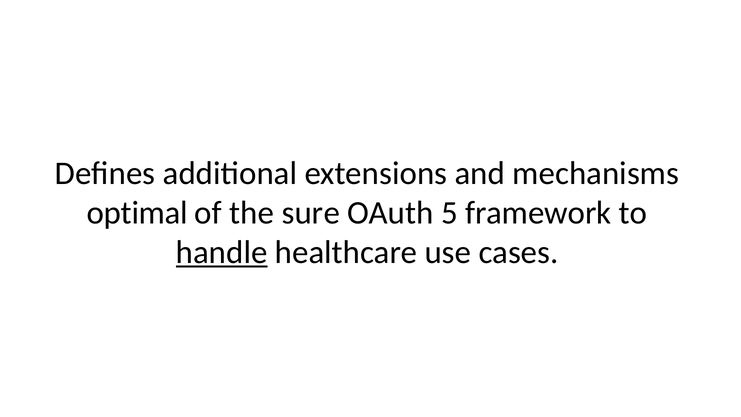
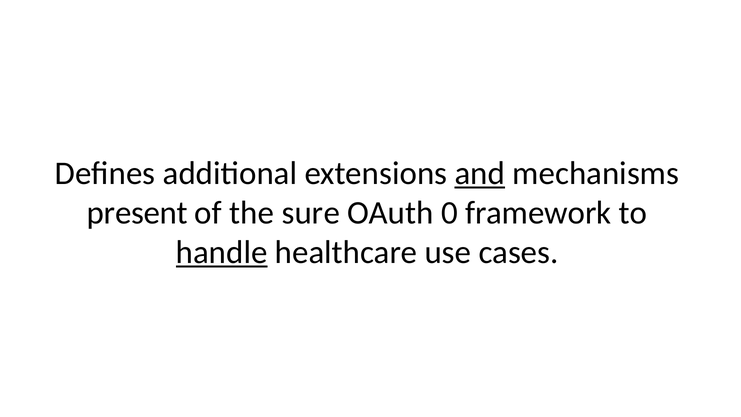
and underline: none -> present
optimal: optimal -> present
5: 5 -> 0
